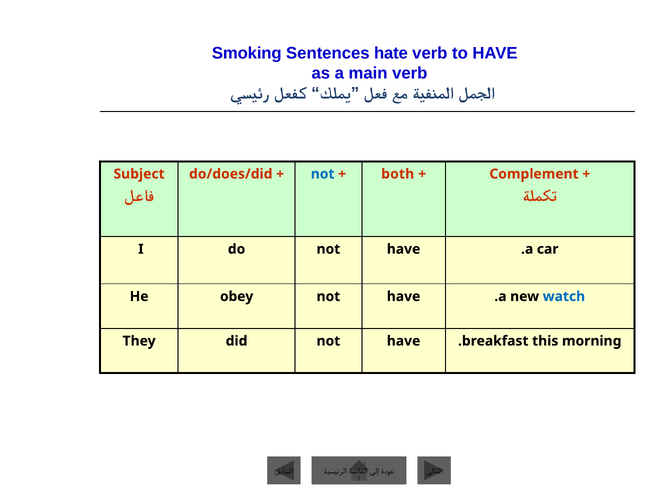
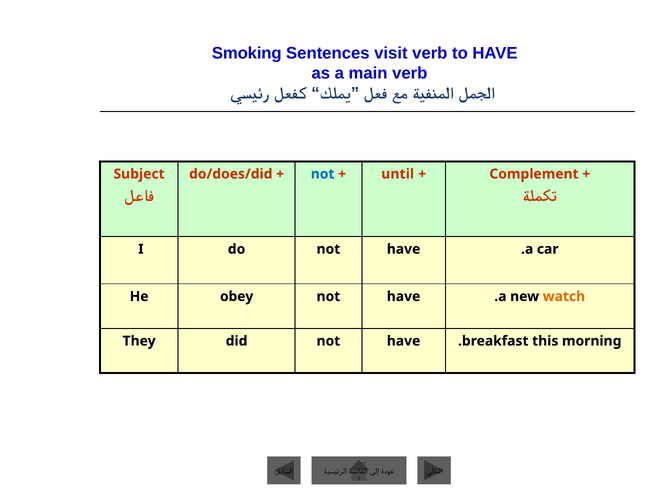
hate: hate -> visit
both: both -> until
watch colour: blue -> orange
